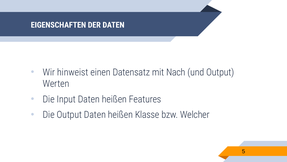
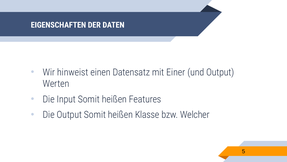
Nach: Nach -> Einer
Input Daten: Daten -> Somit
Output Daten: Daten -> Somit
